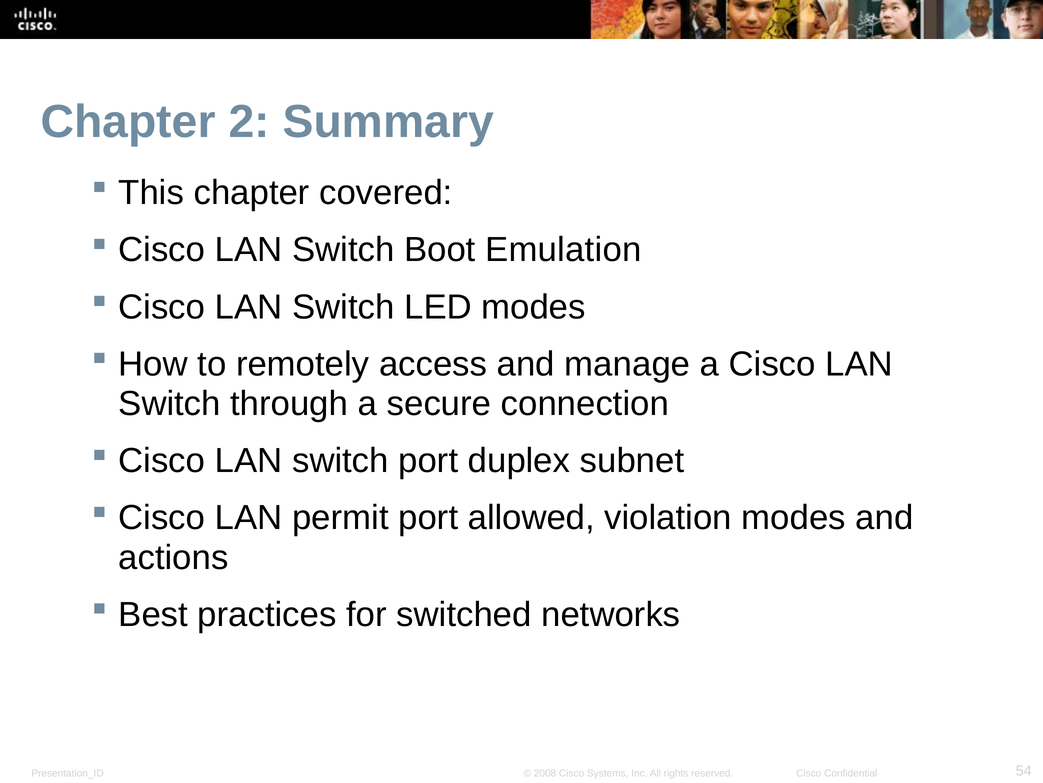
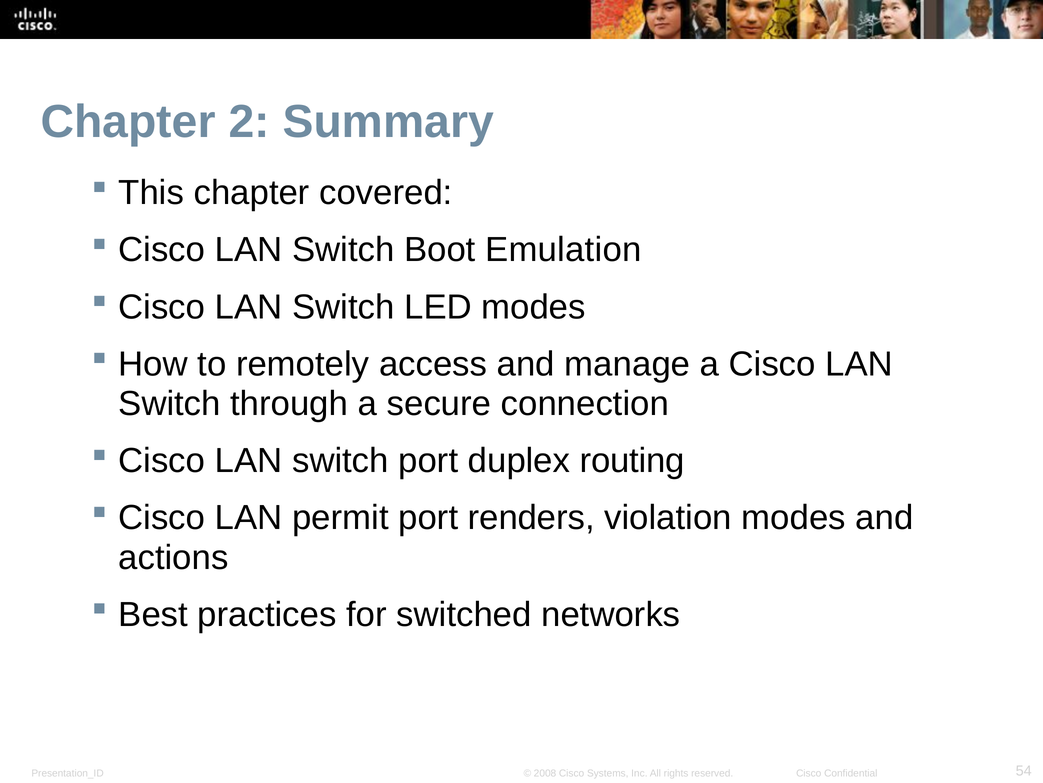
subnet: subnet -> routing
allowed: allowed -> renders
